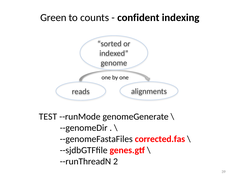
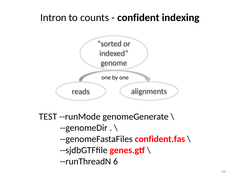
Green: Green -> Intron
corrected.fas: corrected.fas -> confident.fas
2: 2 -> 6
